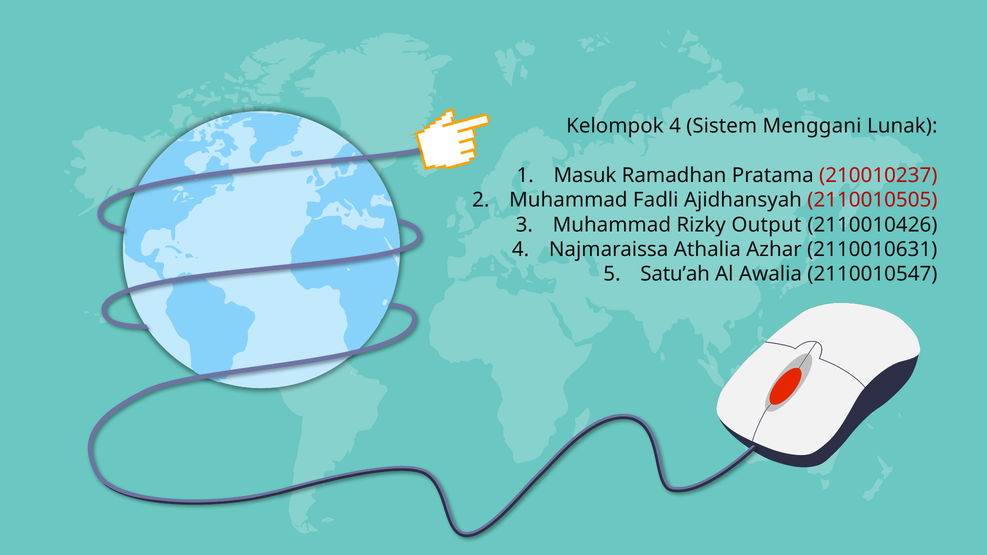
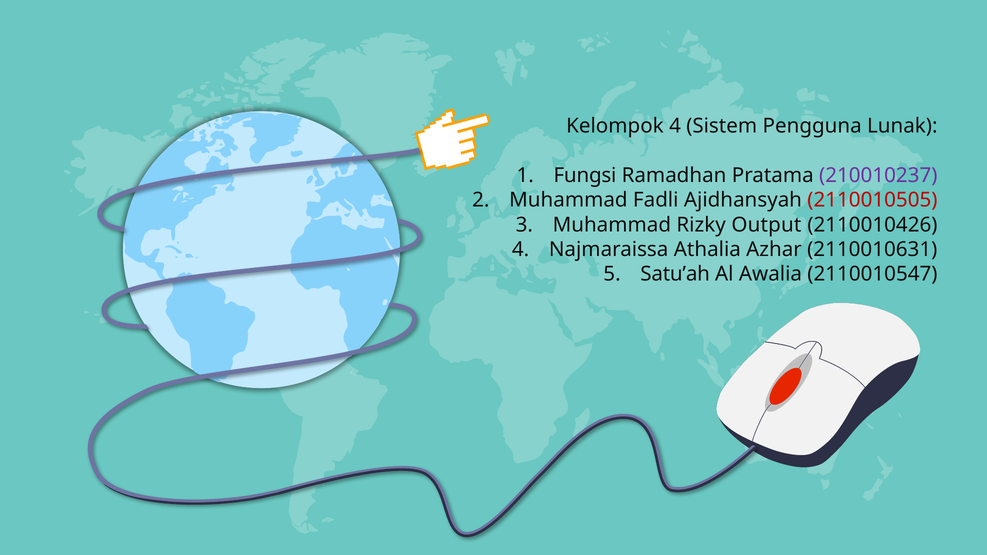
Menggani: Menggani -> Pengguna
Masuk: Masuk -> Fungsi
210010237 colour: red -> purple
